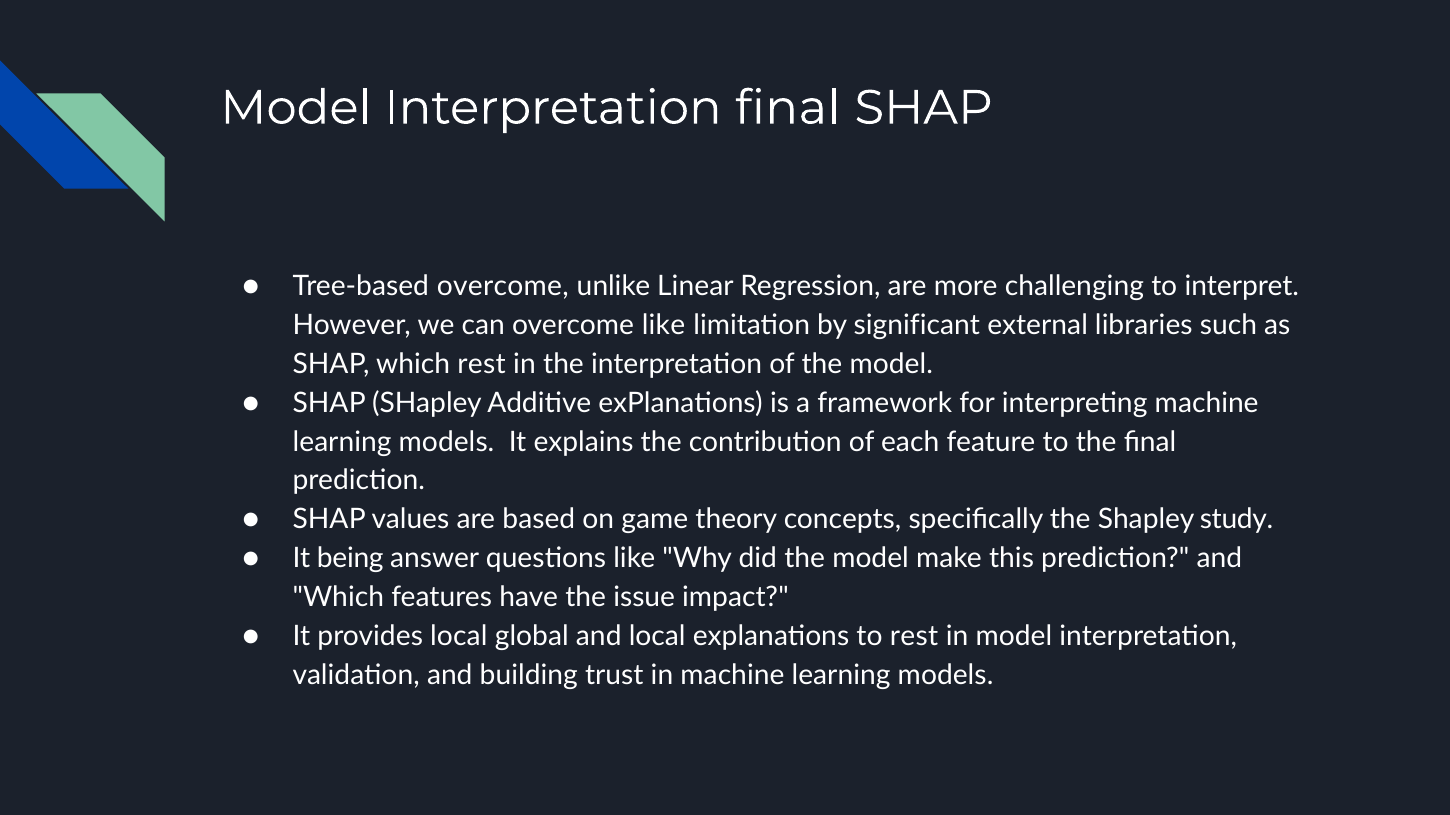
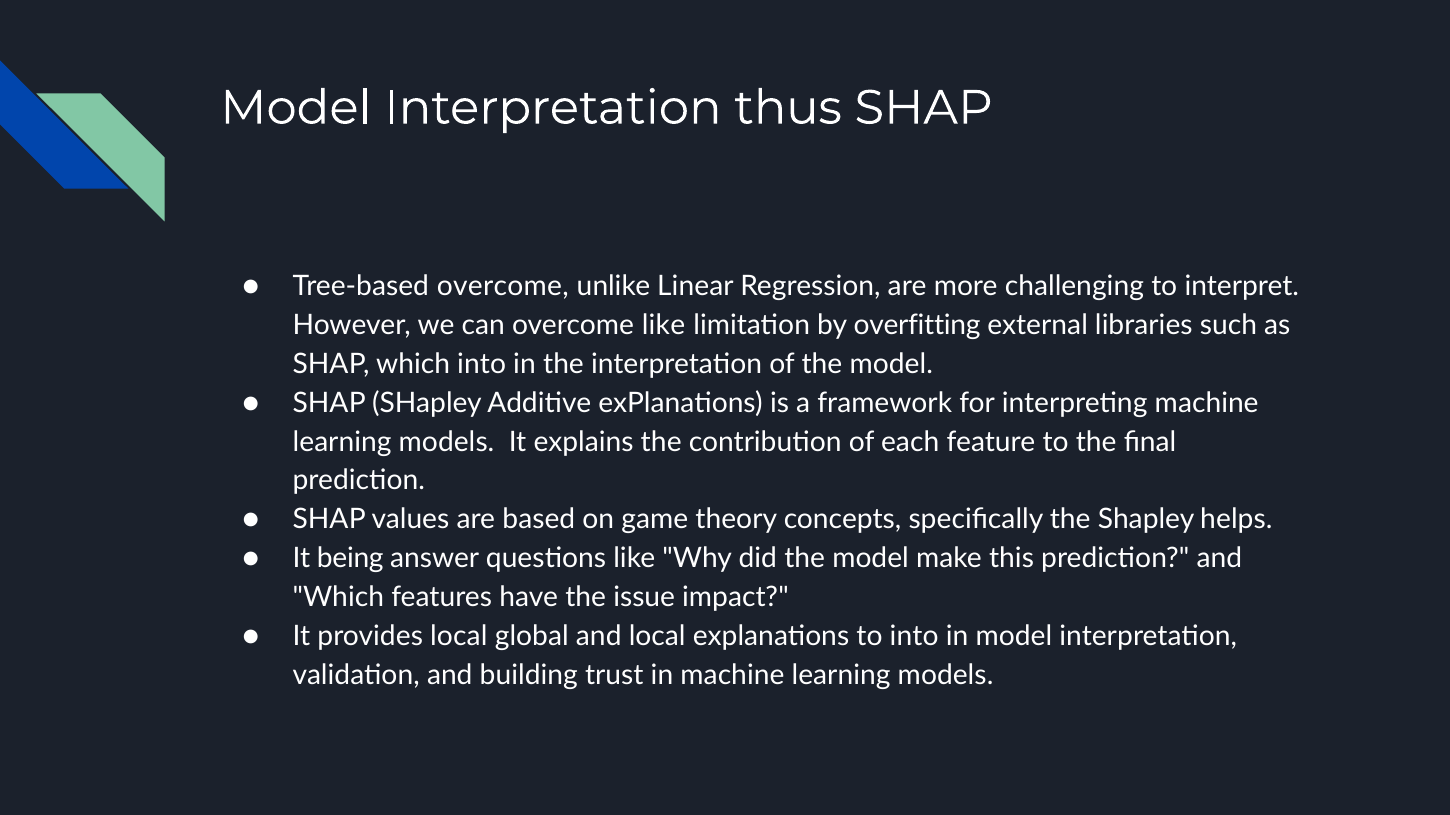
Interpretation final: final -> thus
significant: significant -> overfitting
which rest: rest -> into
study: study -> helps
to rest: rest -> into
